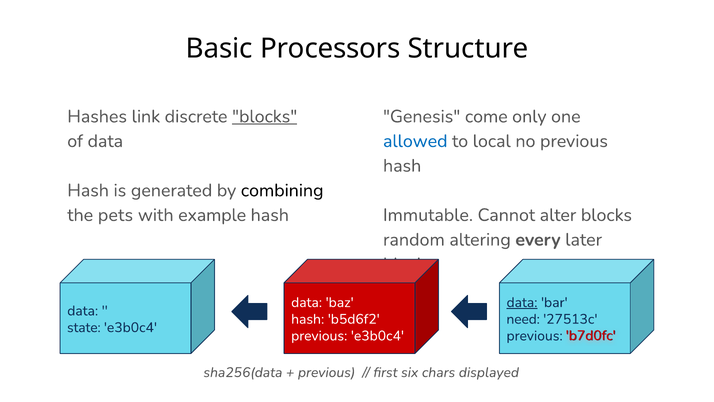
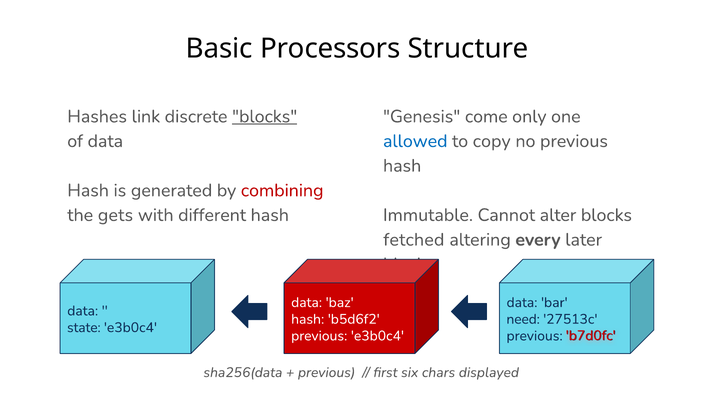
local: local -> copy
combining colour: black -> red
pets: pets -> gets
example: example -> different
random: random -> fetched
data at (522, 302) underline: present -> none
